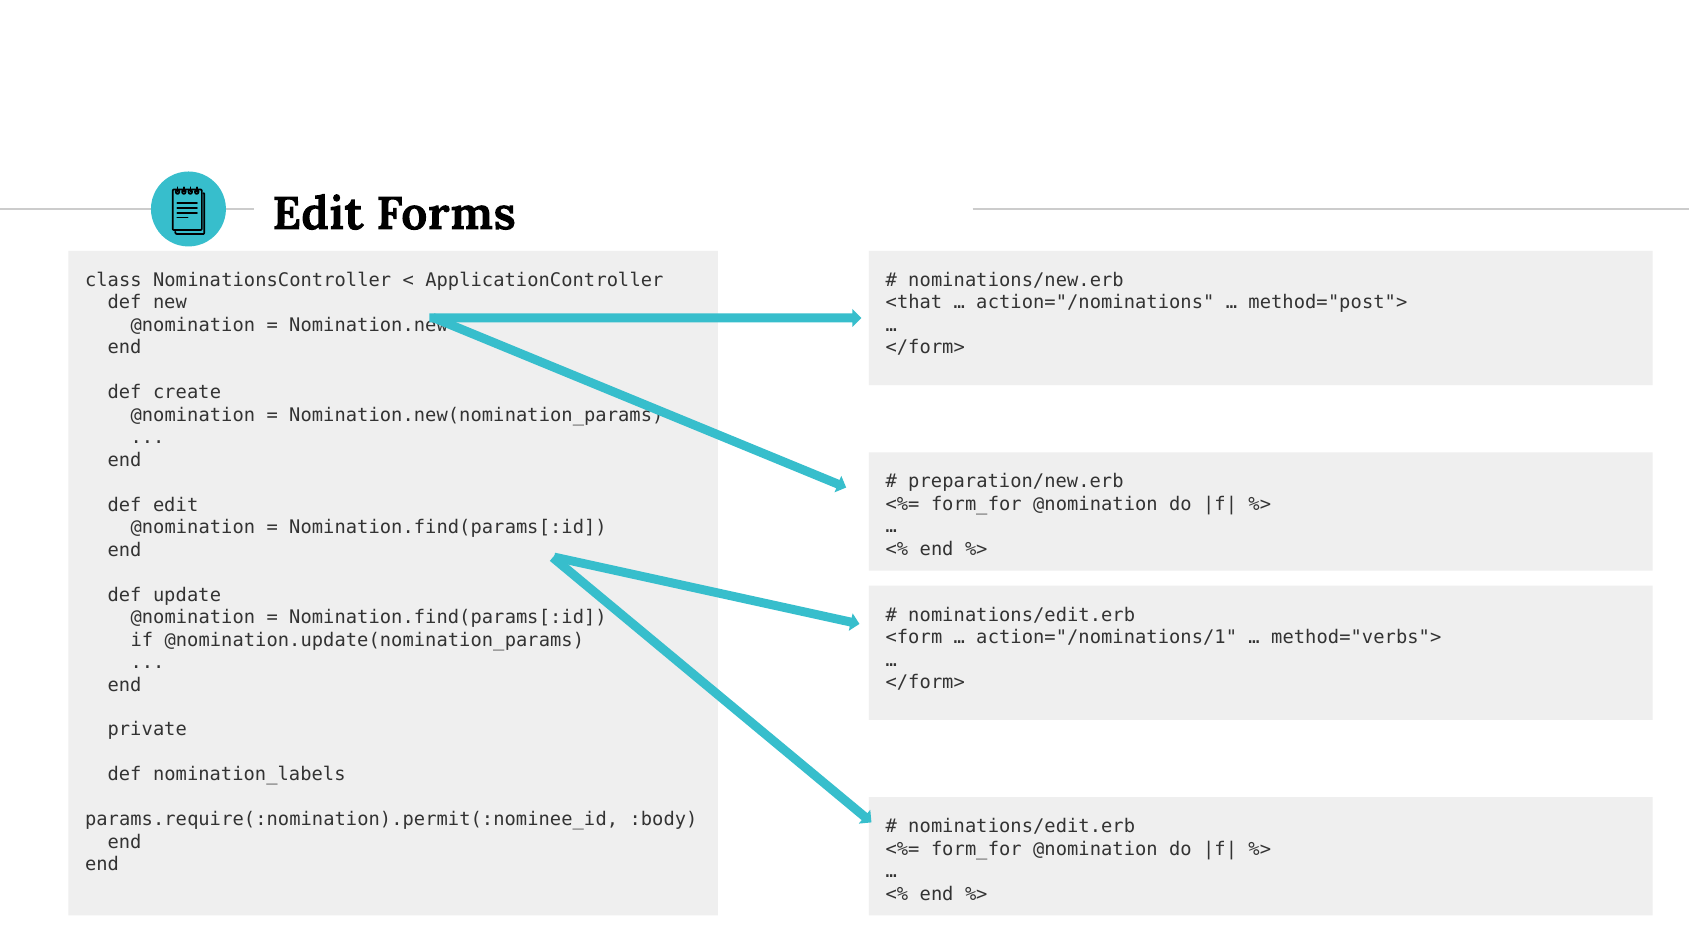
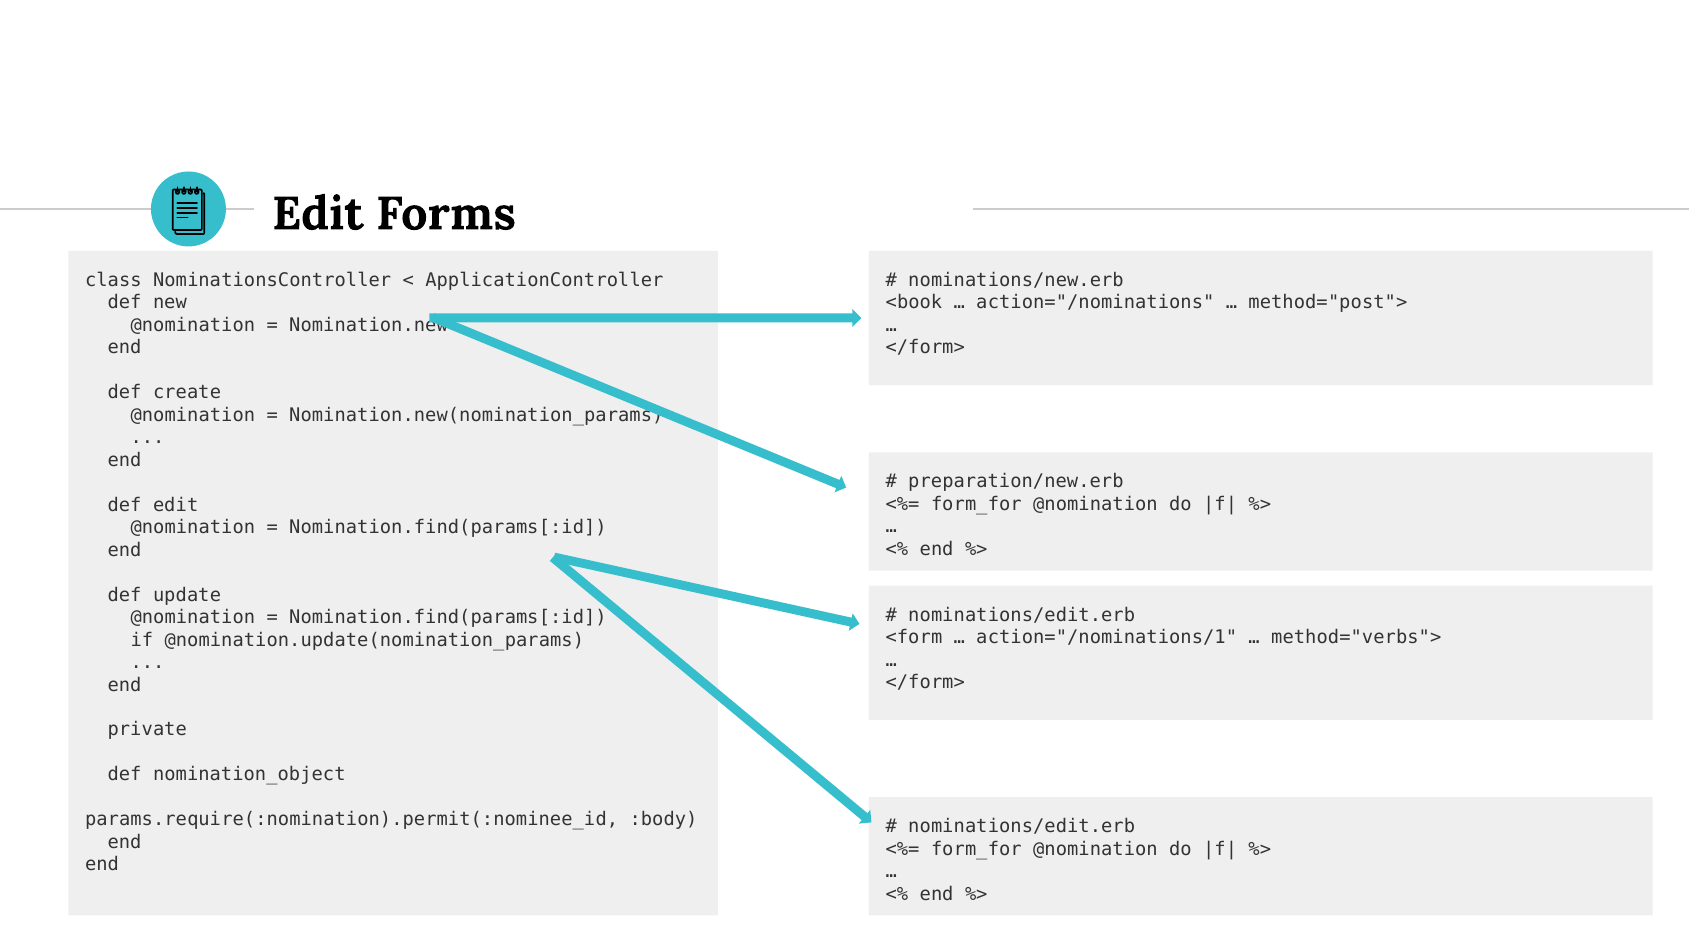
<that: <that -> <book
nomination_labels: nomination_labels -> nomination_object
